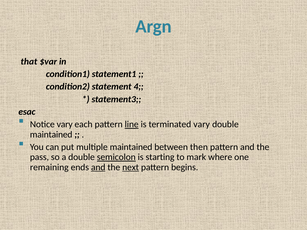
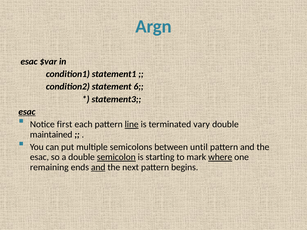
that at (29, 62): that -> esac
4: 4 -> 6
esac at (27, 112) underline: none -> present
Notice vary: vary -> first
multiple maintained: maintained -> semicolons
then: then -> until
pass at (39, 157): pass -> esac
where underline: none -> present
next underline: present -> none
